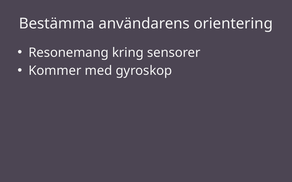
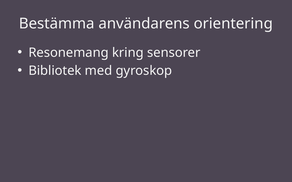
Kommer: Kommer -> Bibliotek
